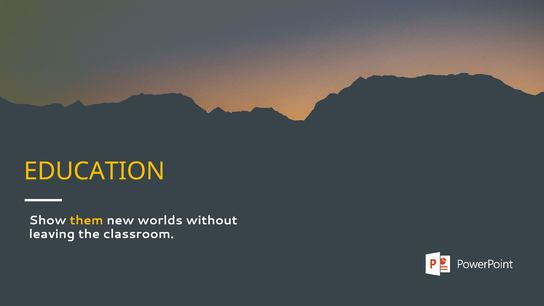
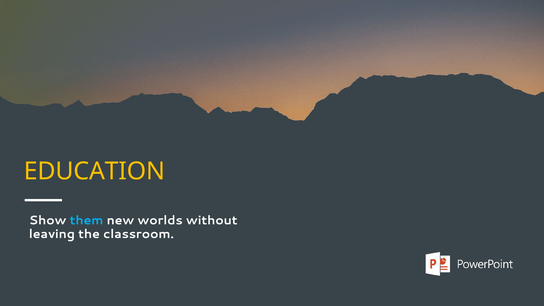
them colour: yellow -> light blue
